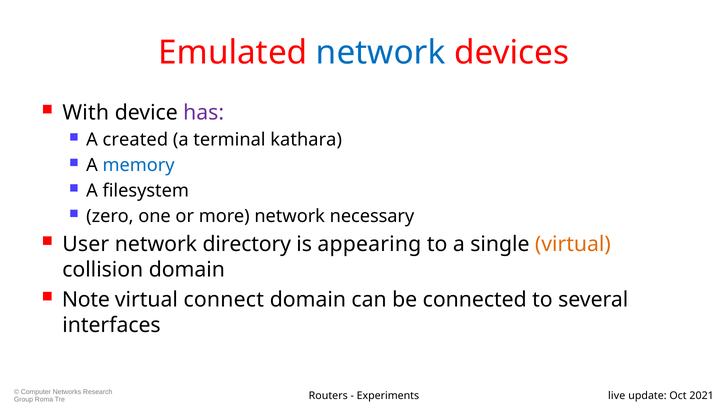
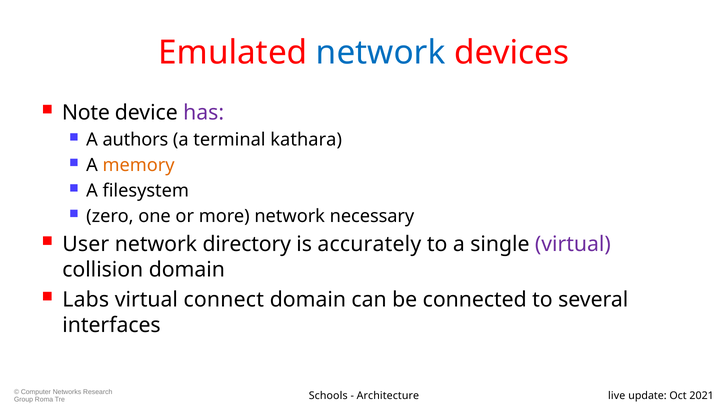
With: With -> Note
created: created -> authors
memory colour: blue -> orange
appearing: appearing -> accurately
virtual at (573, 244) colour: orange -> purple
Note: Note -> Labs
Routers: Routers -> Schools
Experiments: Experiments -> Architecture
